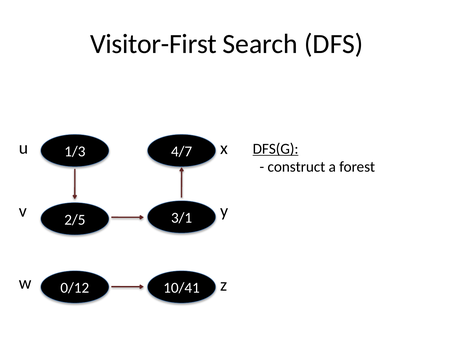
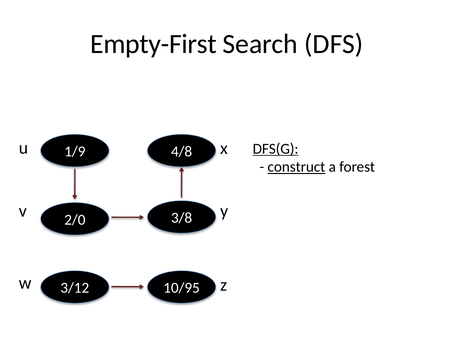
Visitor-First: Visitor-First -> Empty-First
4/7: 4/7 -> 4/8
1/3: 1/3 -> 1/9
construct underline: none -> present
3/1: 3/1 -> 3/8
2/5: 2/5 -> 2/0
0/12: 0/12 -> 3/12
10/41: 10/41 -> 10/95
